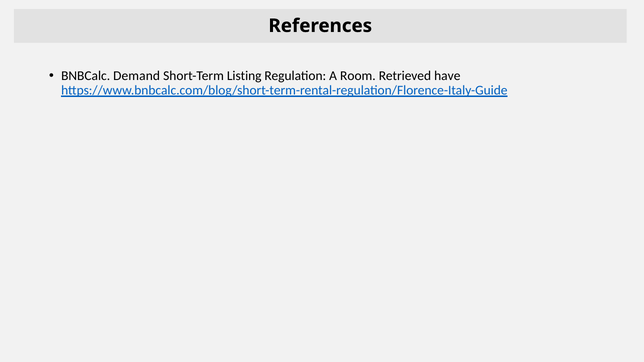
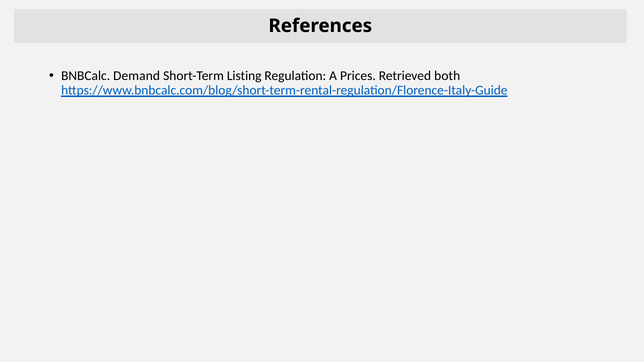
Room: Room -> Prices
have: have -> both
